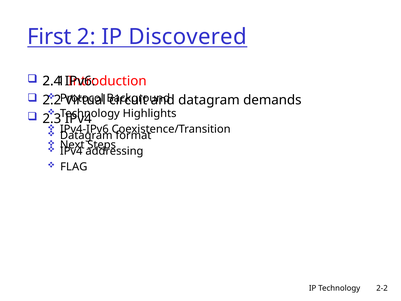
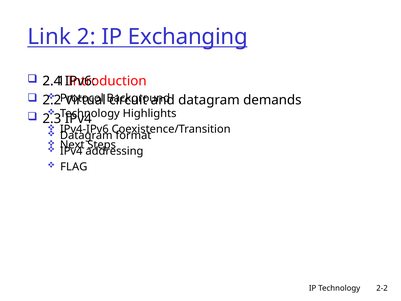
First: First -> Link
Discovered: Discovered -> Exchanging
